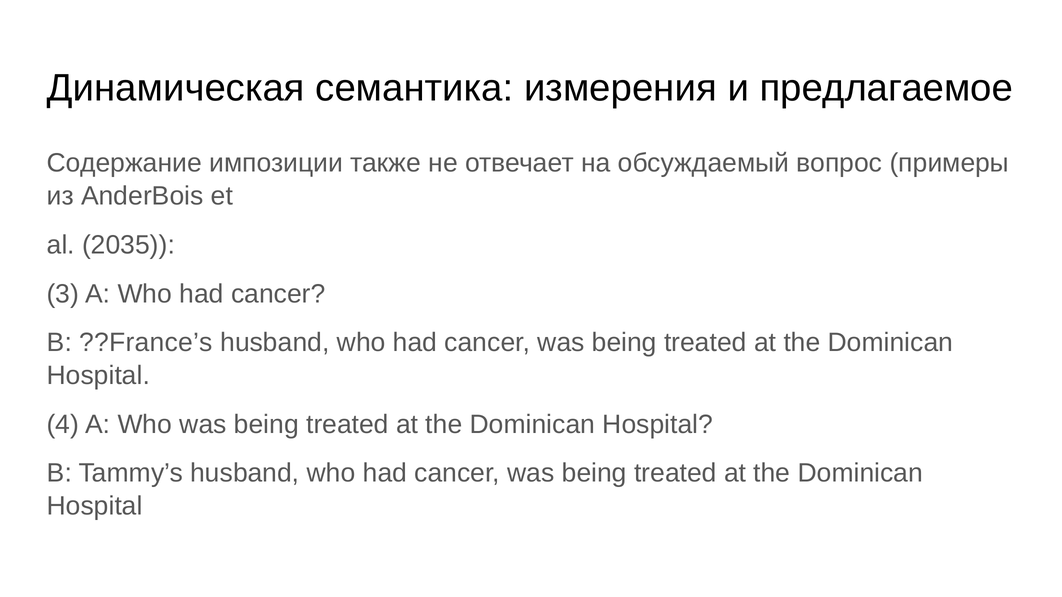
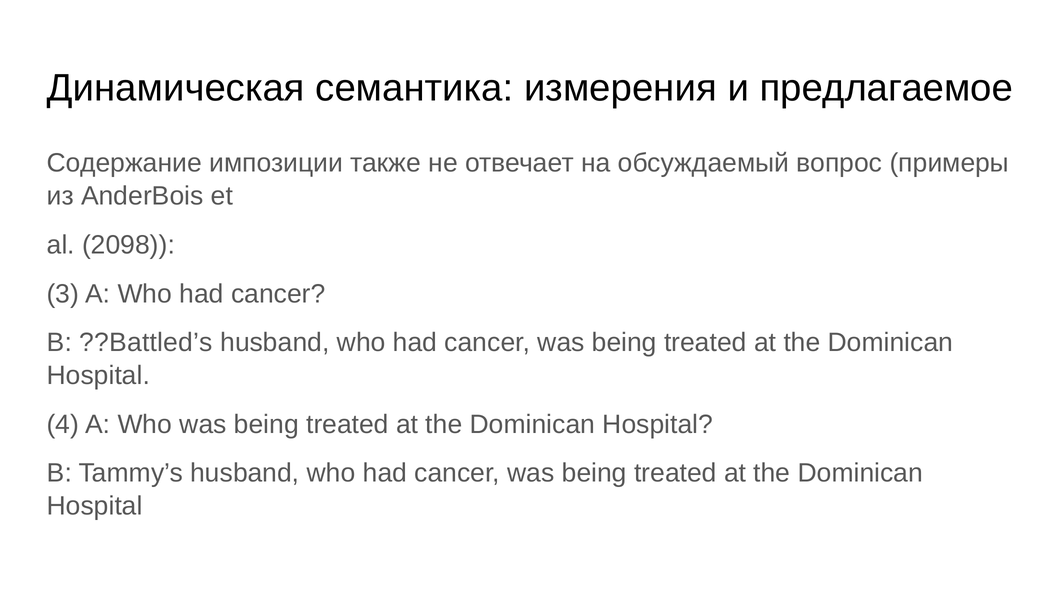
2035: 2035 -> 2098
??France’s: ??France’s -> ??Battled’s
